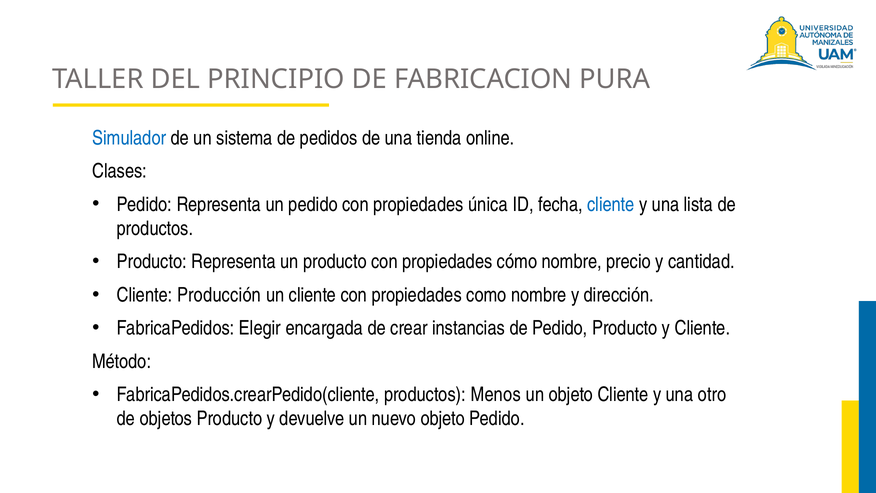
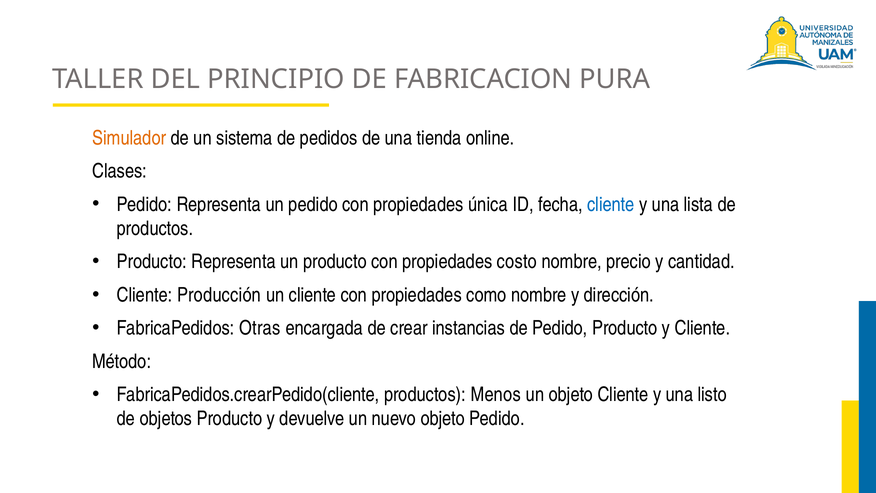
Simulador colour: blue -> orange
cómo: cómo -> costo
Elegir: Elegir -> Otras
otro: otro -> listo
